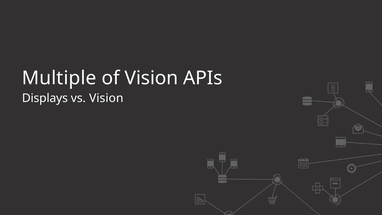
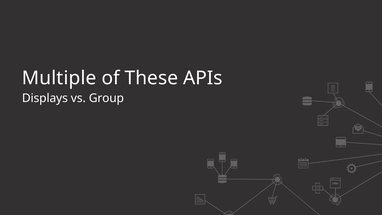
of Vision: Vision -> These
vs Vision: Vision -> Group
